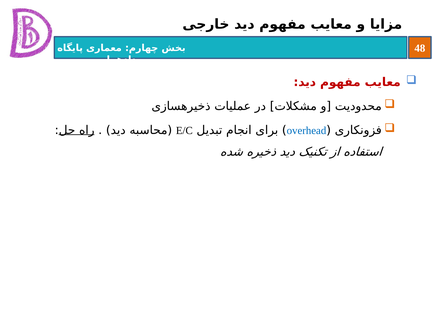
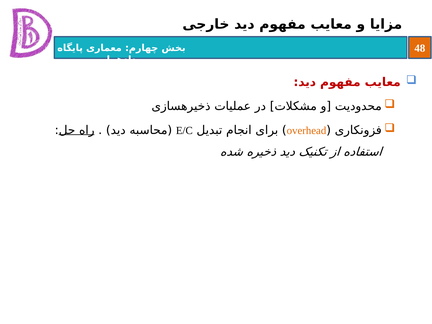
overhead colour: blue -> orange
